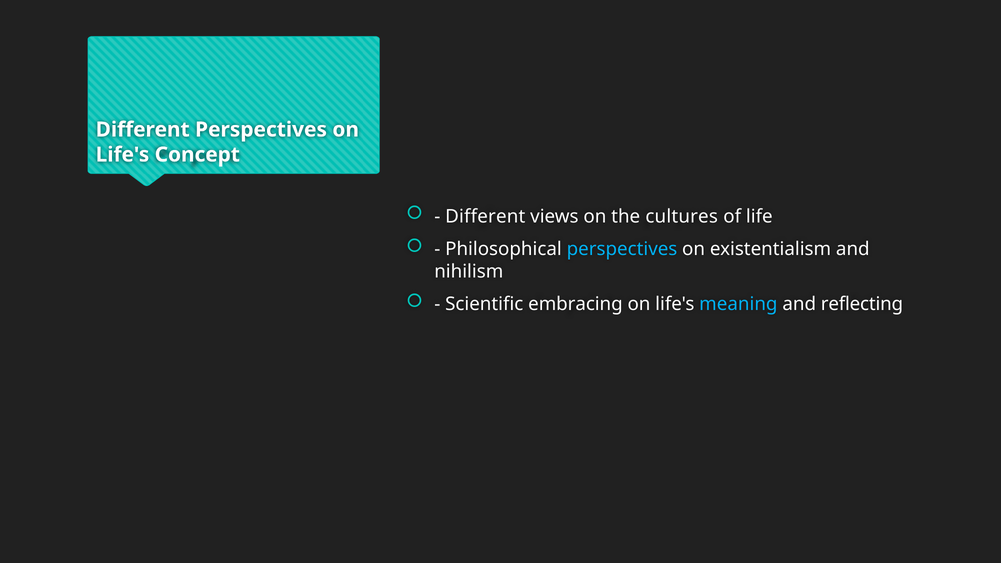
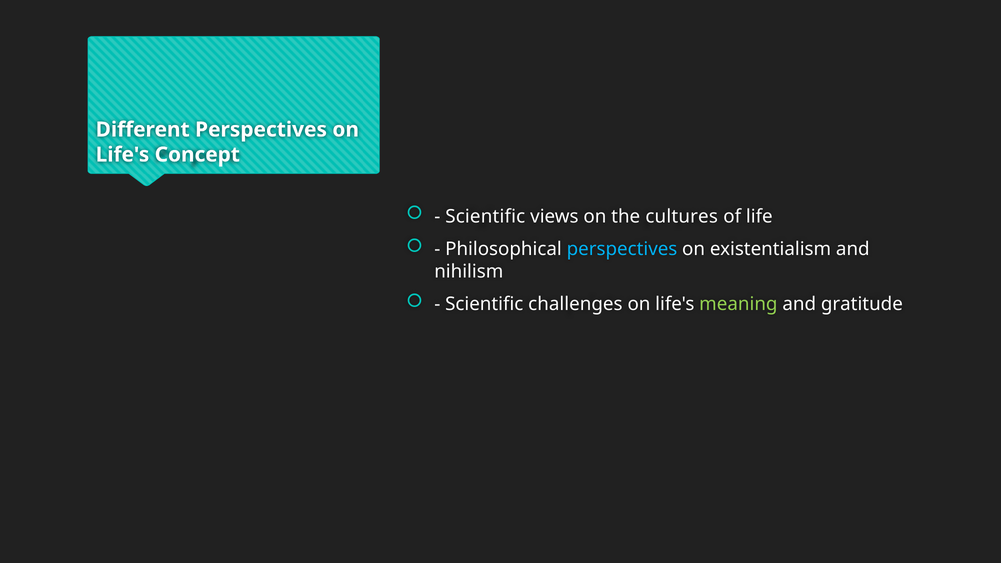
Different at (485, 216): Different -> Scientific
embracing: embracing -> challenges
meaning colour: light blue -> light green
reflecting: reflecting -> gratitude
